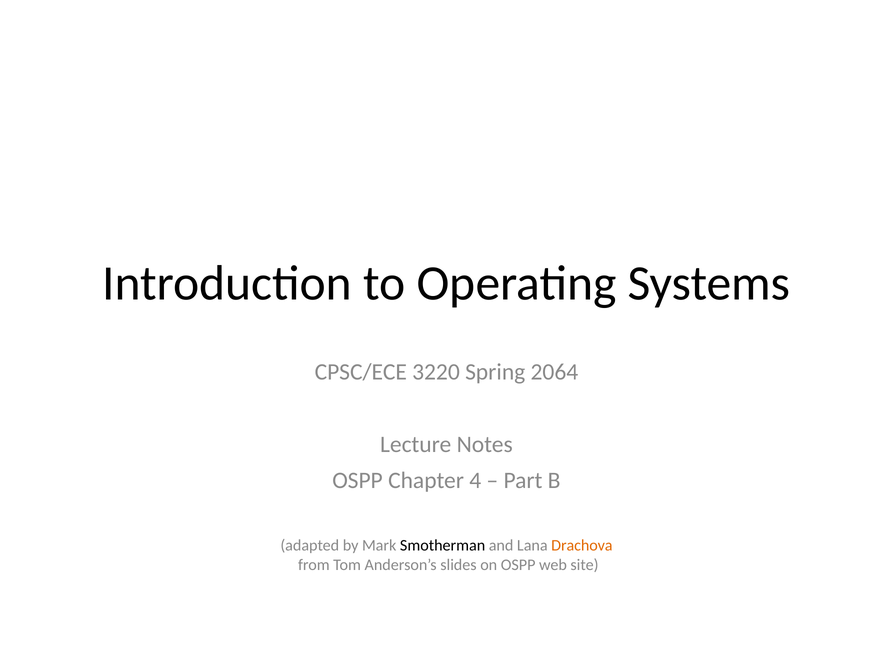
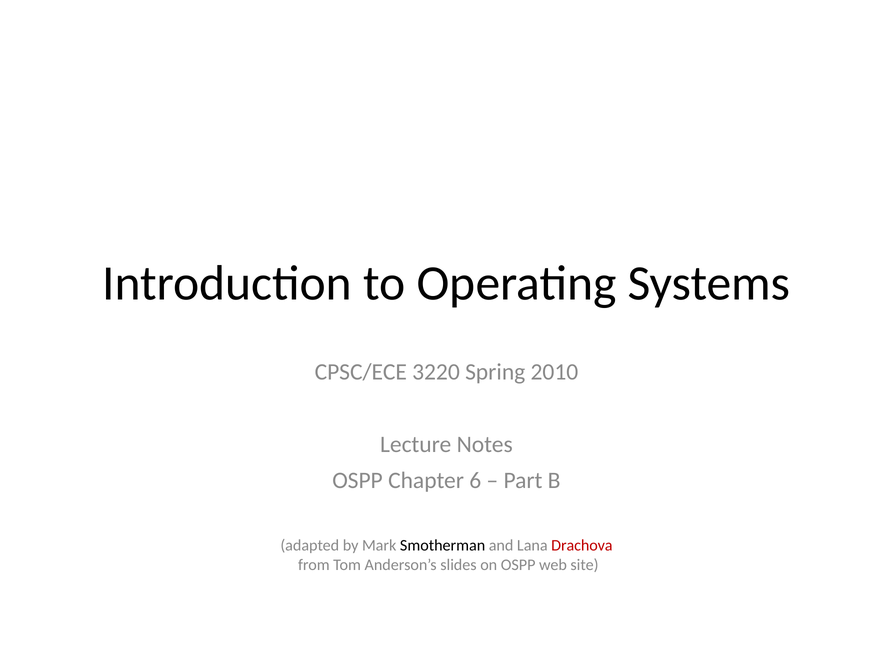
2064: 2064 -> 2010
4: 4 -> 6
Drachova colour: orange -> red
